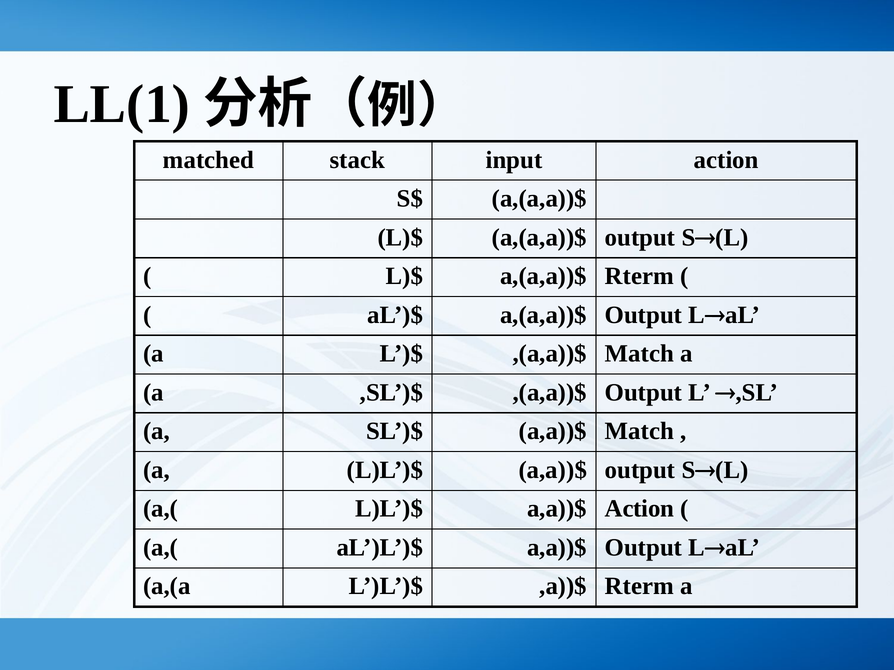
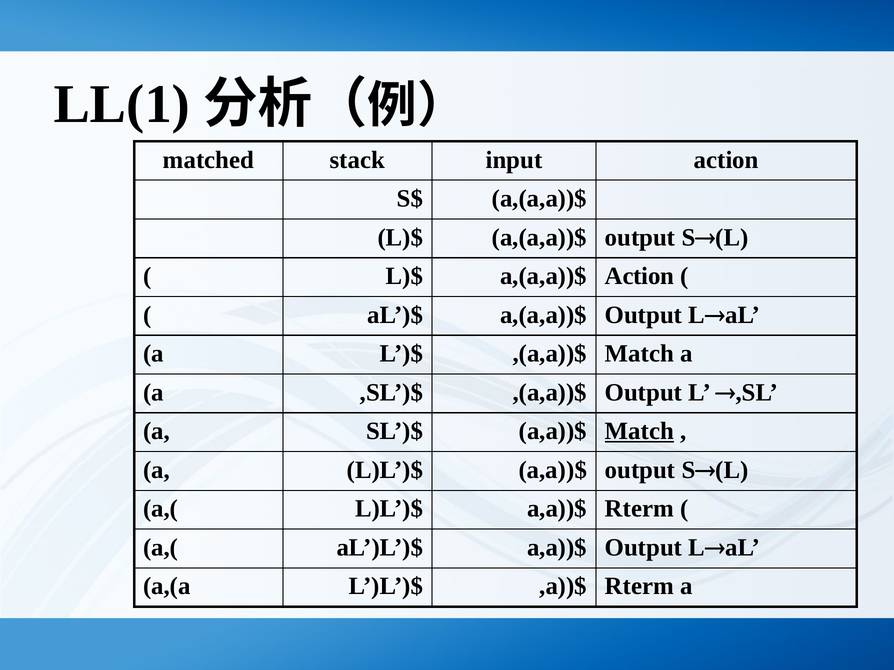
a,(a,a))$ Rterm: Rterm -> Action
Match at (639, 432) underline: none -> present
a,a))$ Action: Action -> Rterm
